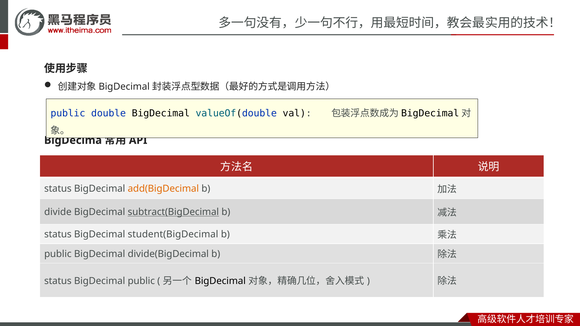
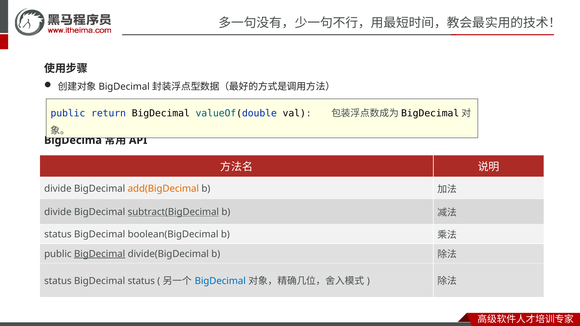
double: double -> return
status at (58, 189): status -> divide
student(BigDecimal: student(BigDecimal -> boolean(BigDecimal
BigDecimal at (100, 254) underline: none -> present
BigDecimal public: public -> status
BigDecimal at (220, 281) colour: black -> blue
